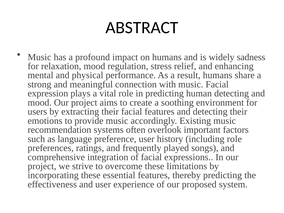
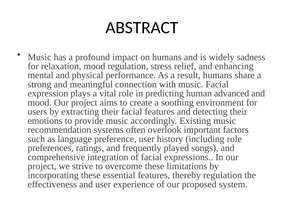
human detecting: detecting -> advanced
thereby predicting: predicting -> regulation
